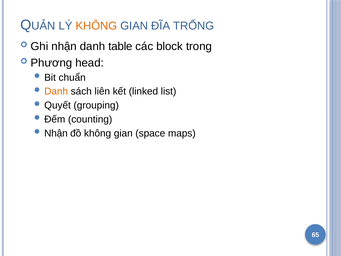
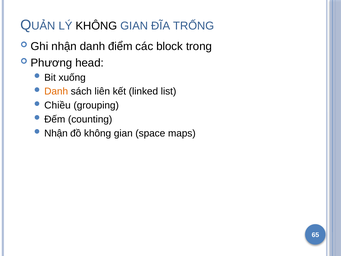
KHÔNG at (96, 26) colour: orange -> black
table: table -> điểm
chuẩn: chuẩn -> xuống
Quyết: Quyết -> Chiều
